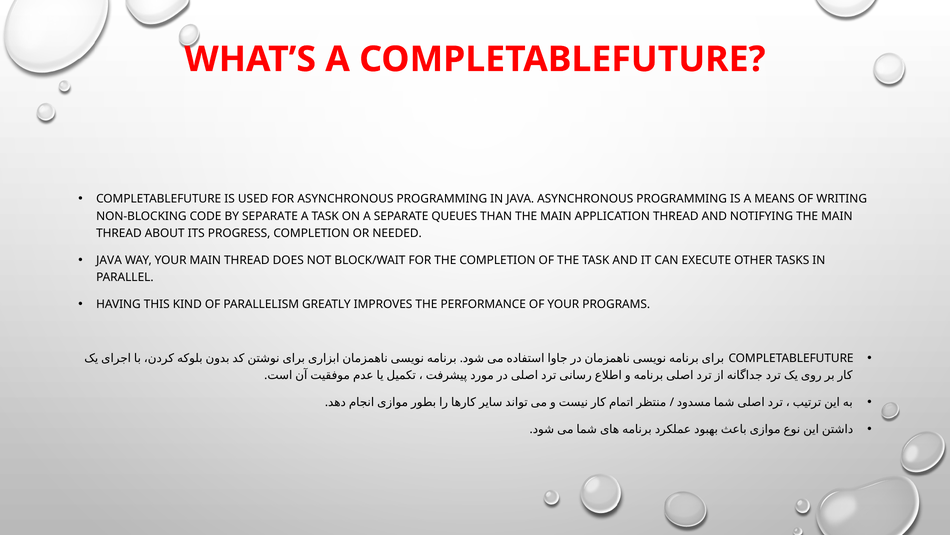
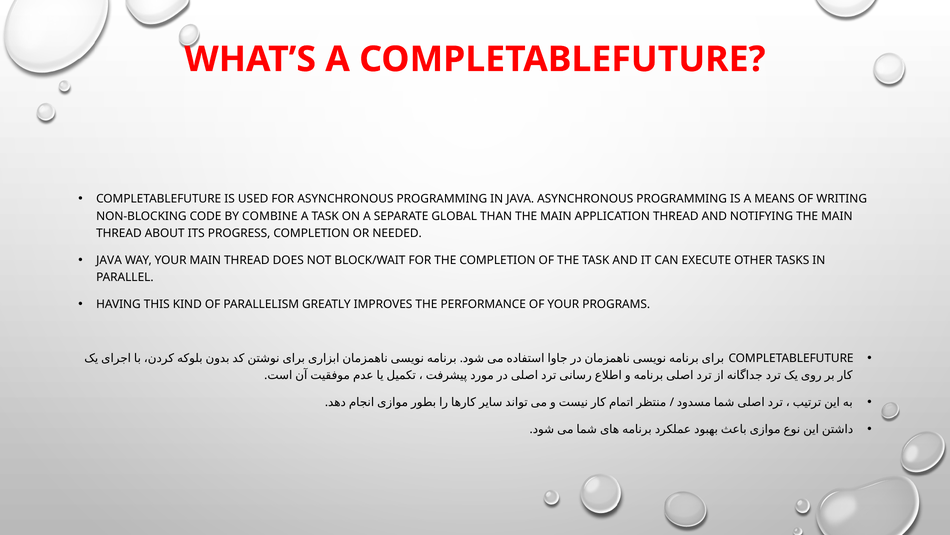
BY SEPARATE: SEPARATE -> COMBINE
QUEUES: QUEUES -> GLOBAL
